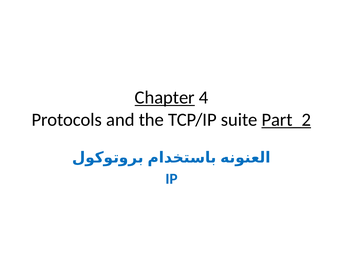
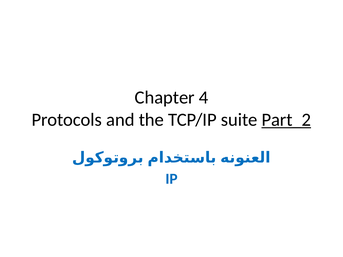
Chapter underline: present -> none
